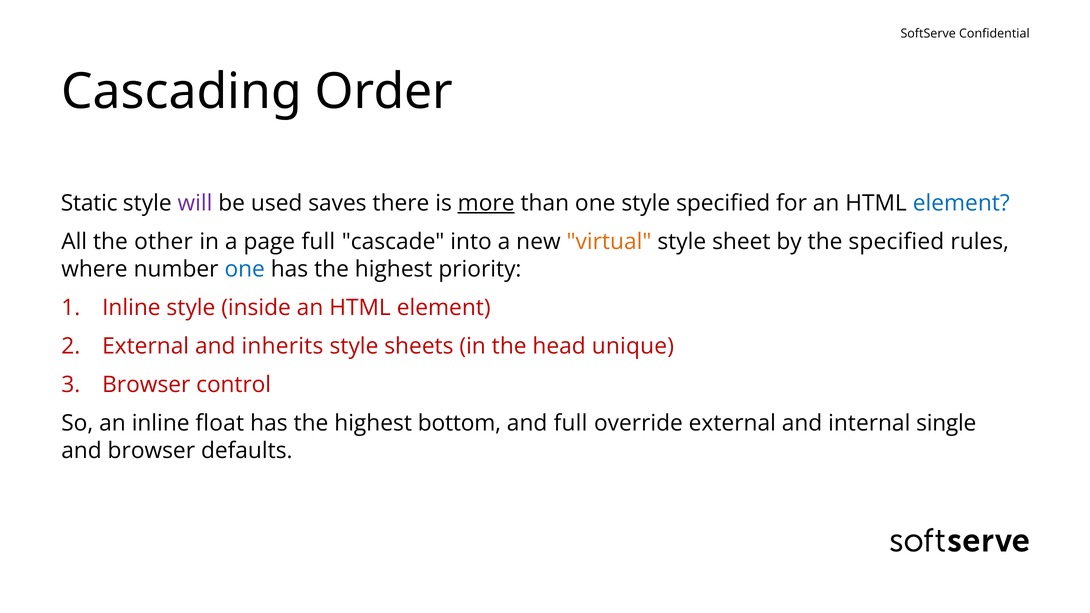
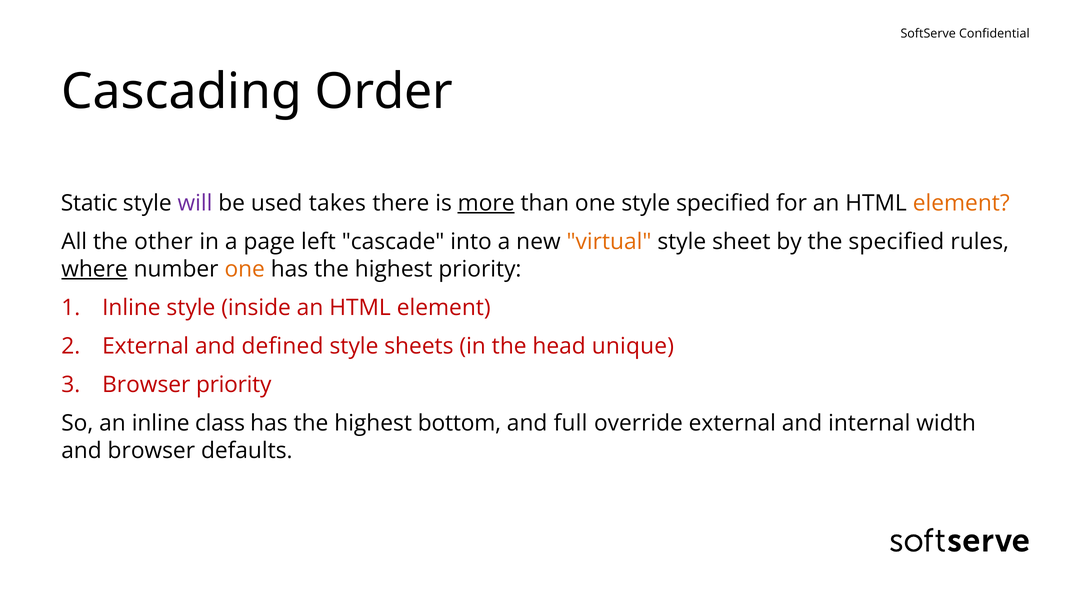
saves: saves -> takes
element at (961, 203) colour: blue -> orange
page full: full -> left
where underline: none -> present
one at (245, 269) colour: blue -> orange
inherits: inherits -> defined
Browser control: control -> priority
float: float -> class
single: single -> width
